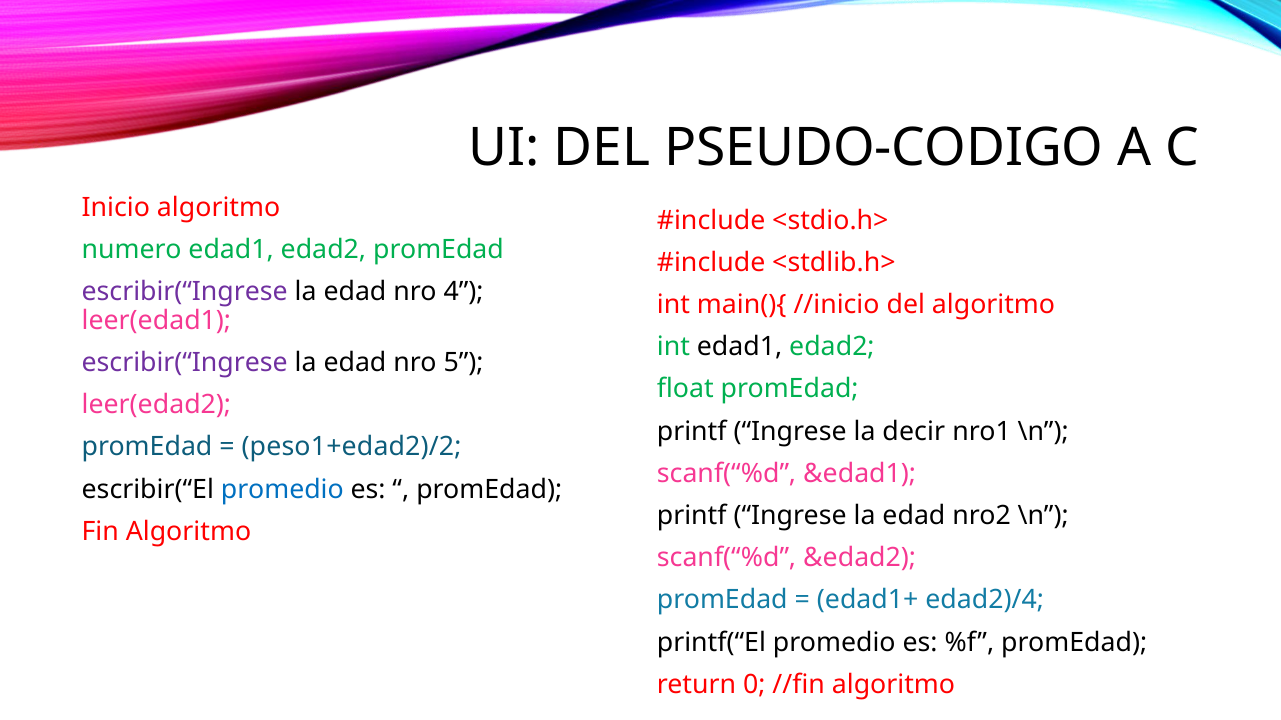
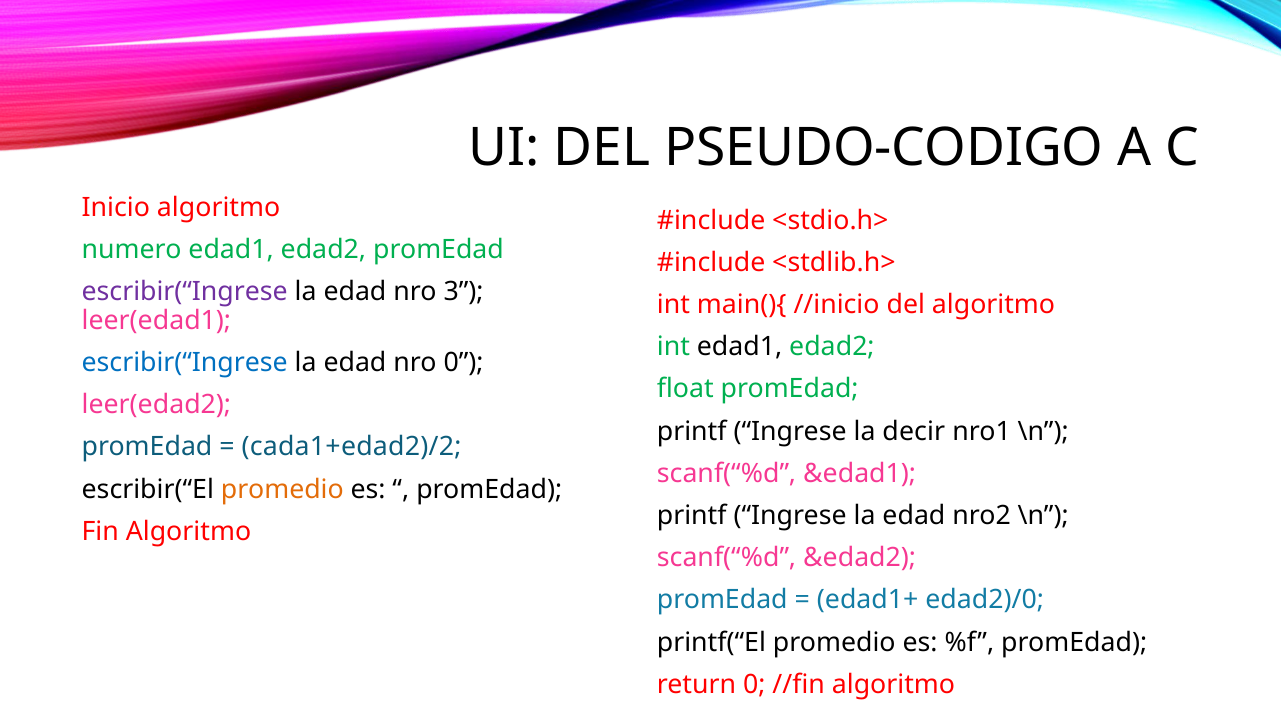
4: 4 -> 3
escribir(“Ingrese at (185, 363) colour: purple -> blue
nro 5: 5 -> 0
peso1+edad2)/2: peso1+edad2)/2 -> cada1+edad2)/2
promedio at (282, 490) colour: blue -> orange
edad2)/4: edad2)/4 -> edad2)/0
